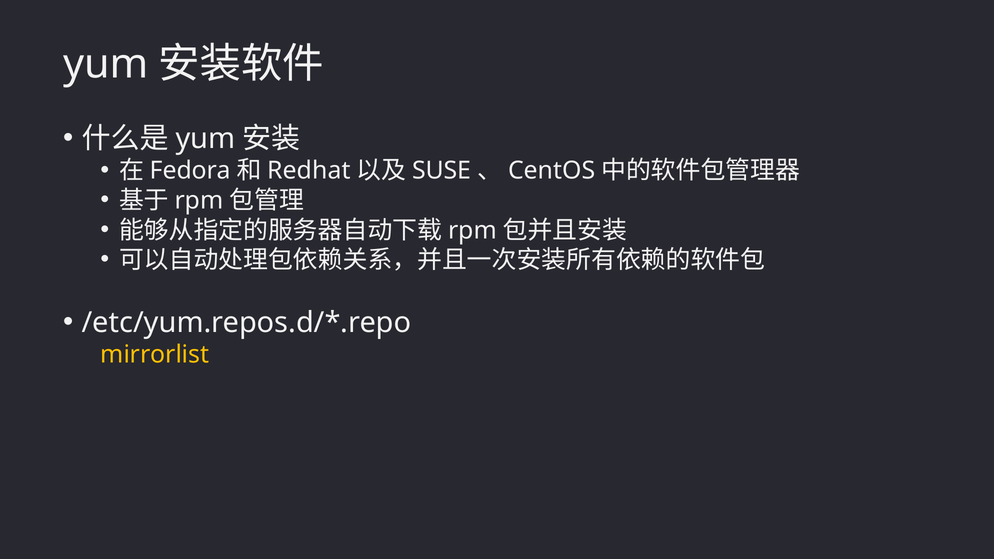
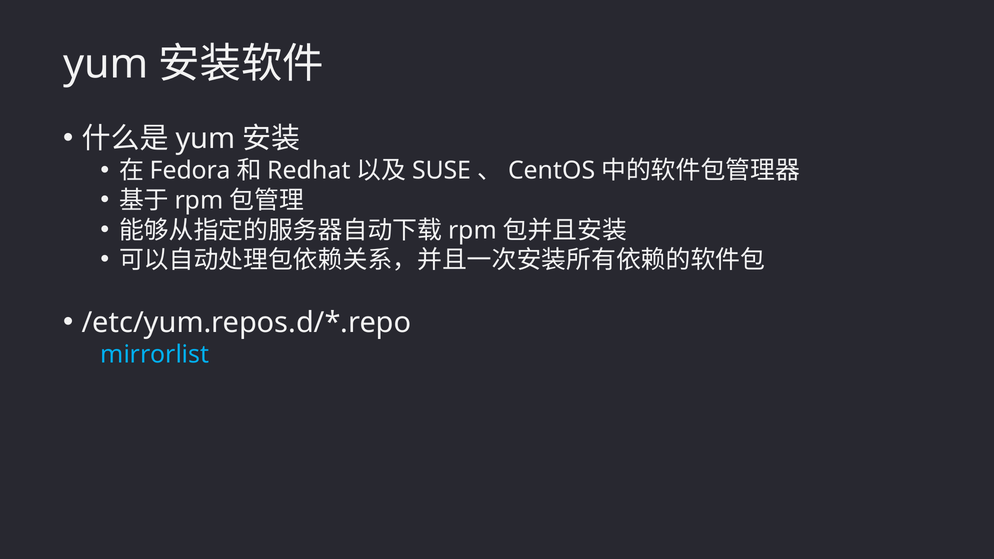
mirrorlist colour: yellow -> light blue
